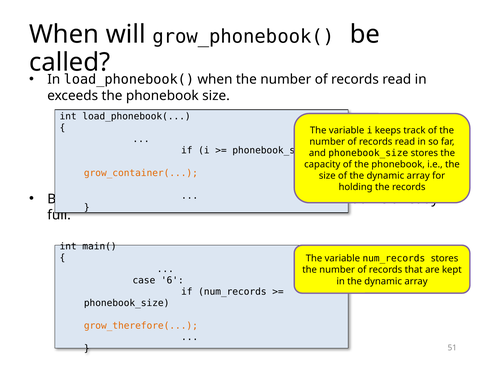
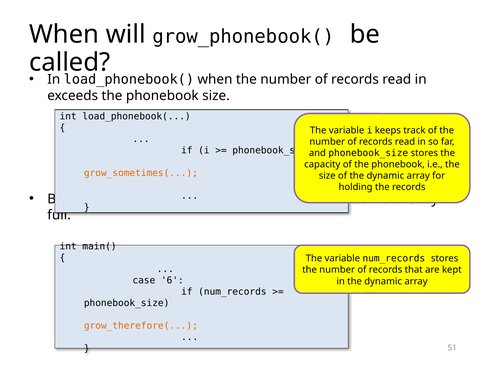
grow_container(: grow_container( -> grow_sometimes(
